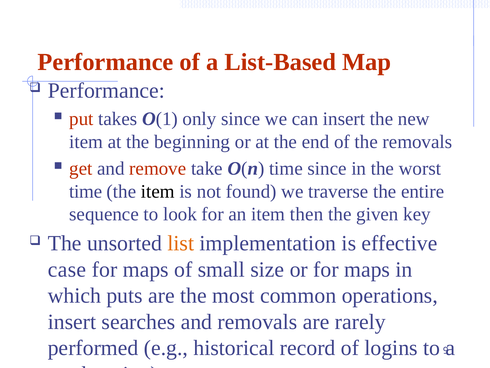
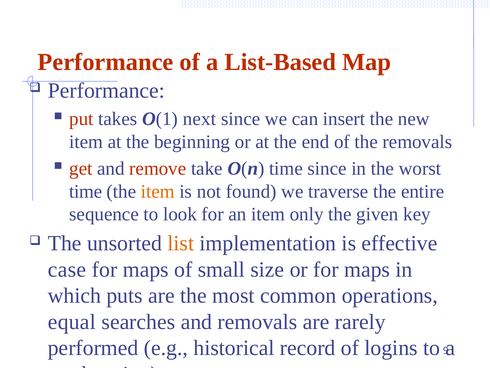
only: only -> next
item at (158, 191) colour: black -> orange
then: then -> only
insert at (72, 321): insert -> equal
